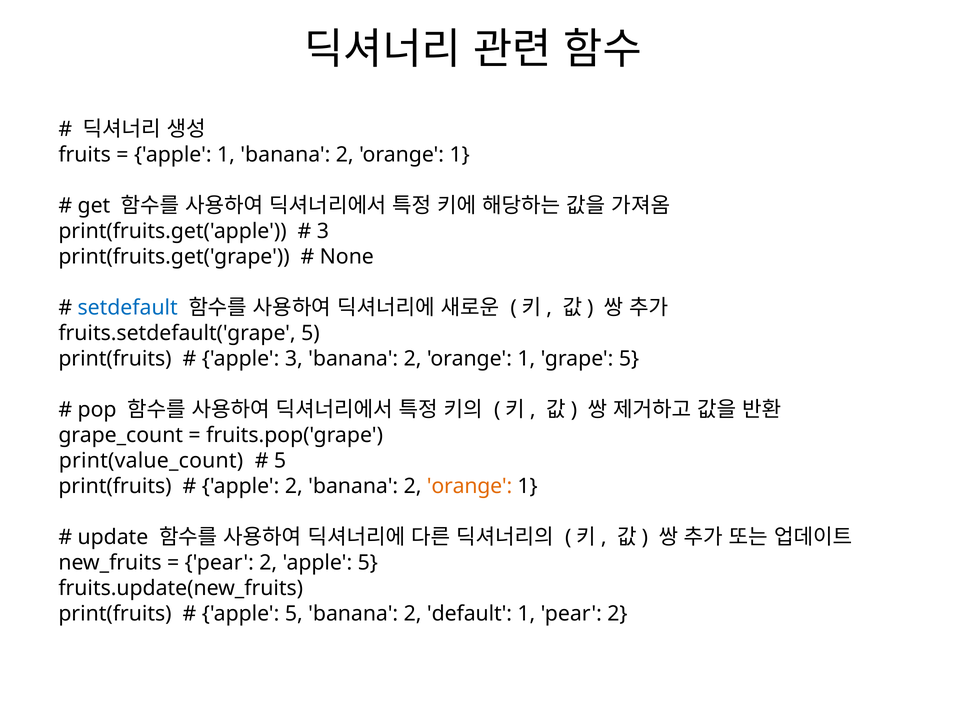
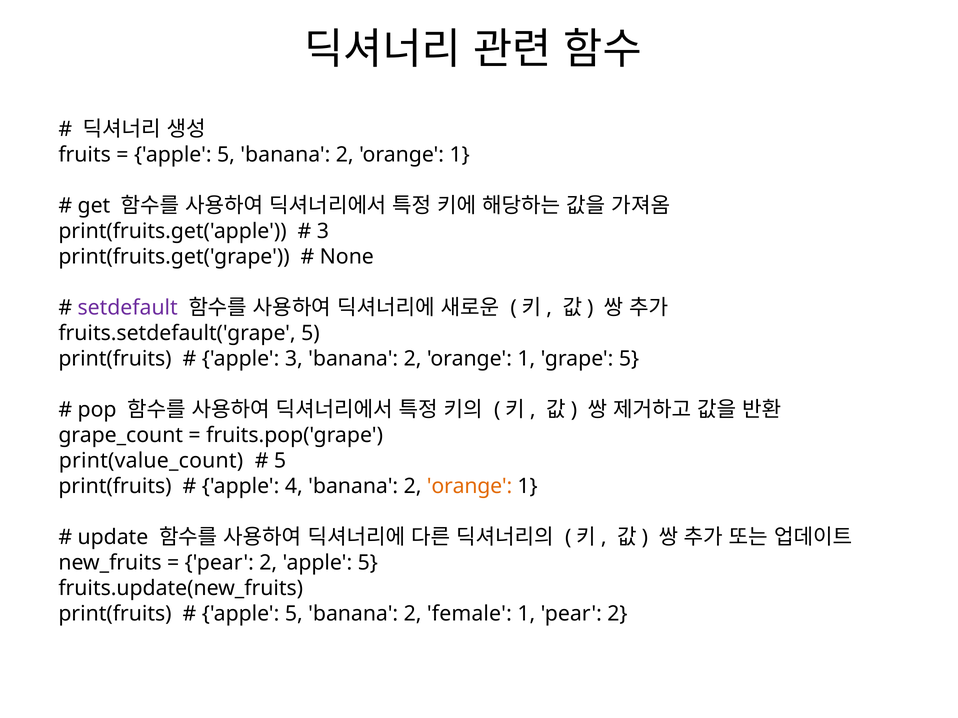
1 at (226, 155): 1 -> 5
setdefault colour: blue -> purple
apple 2: 2 -> 4
default: default -> female
